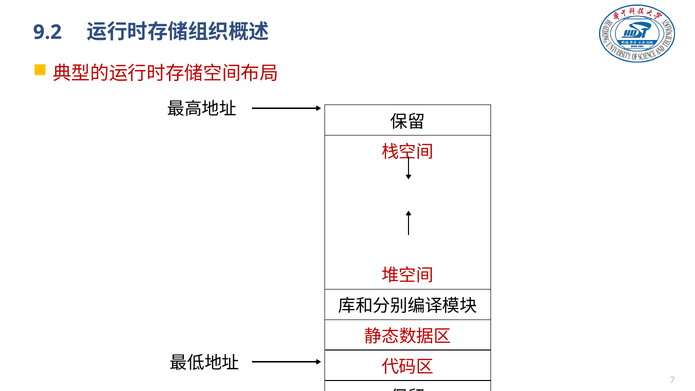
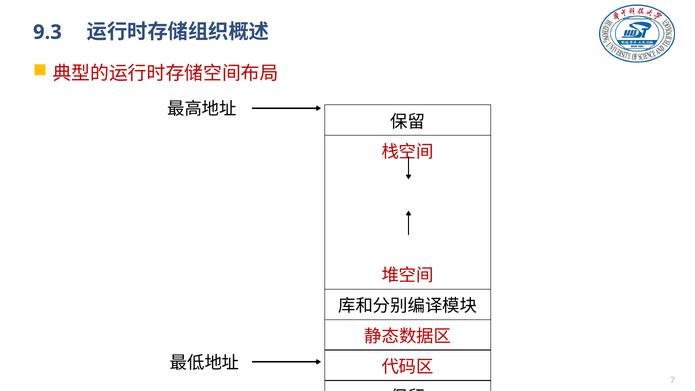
9.2: 9.2 -> 9.3
